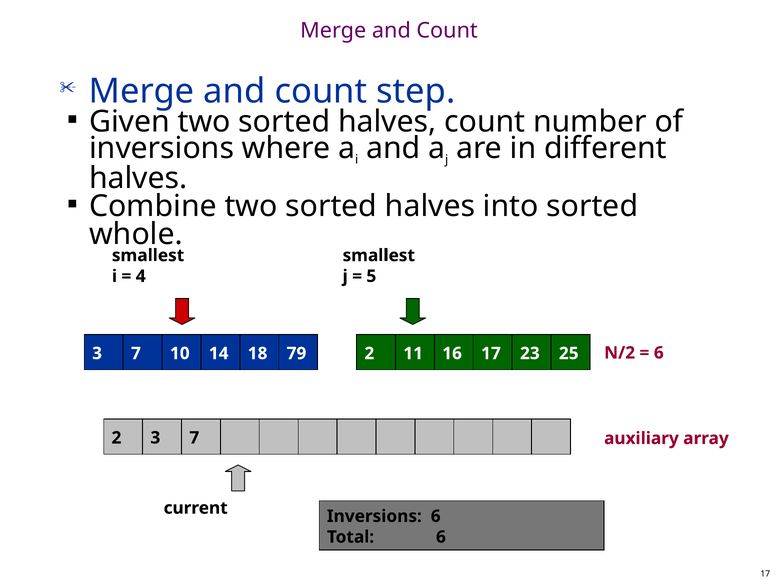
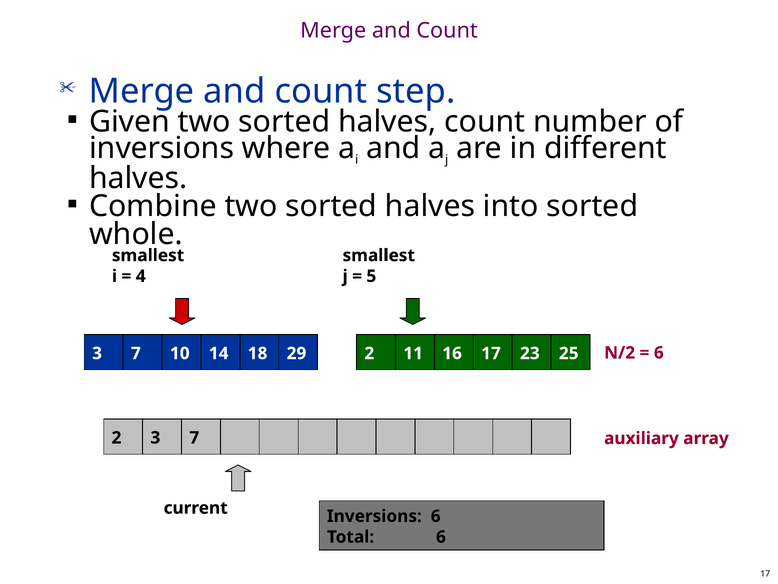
79: 79 -> 29
